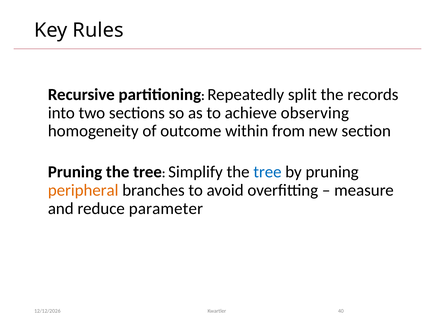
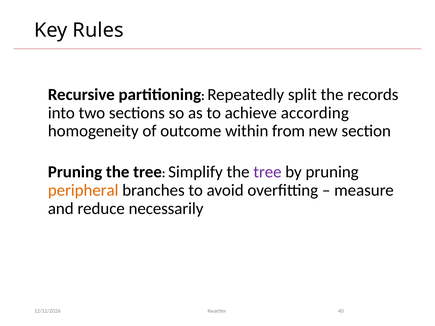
observing: observing -> according
tree at (267, 172) colour: blue -> purple
parameter: parameter -> necessarily
